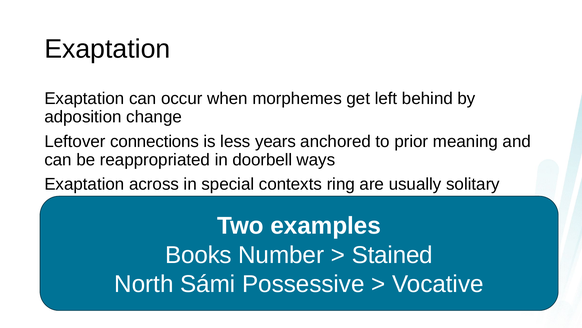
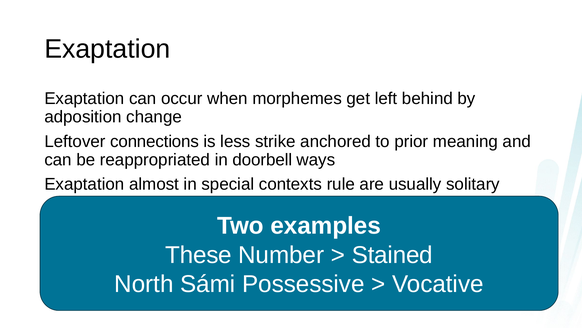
years: years -> strike
across: across -> almost
ring: ring -> rule
Books: Books -> These
